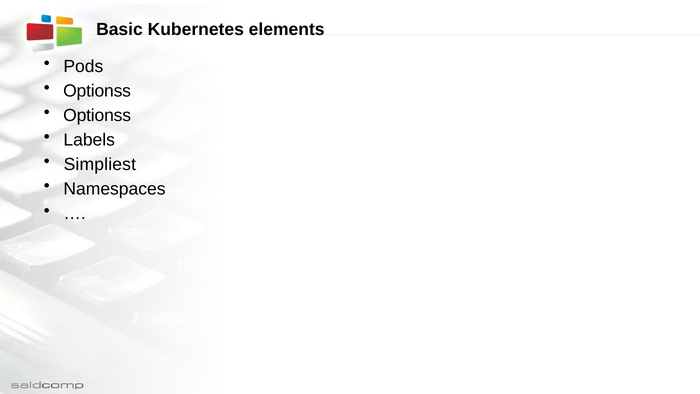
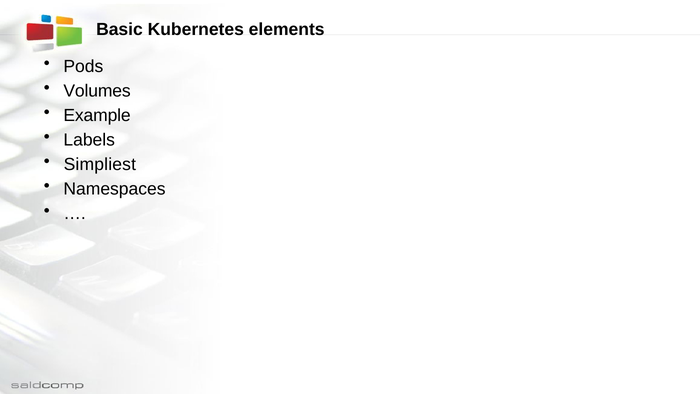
Optionss at (97, 91): Optionss -> Volumes
Optionss at (97, 115): Optionss -> Example
